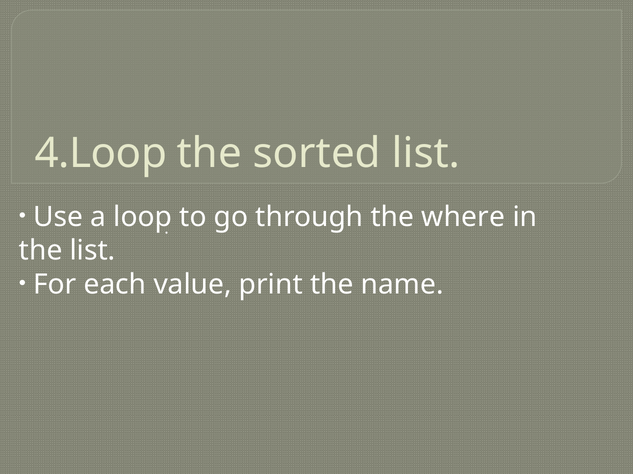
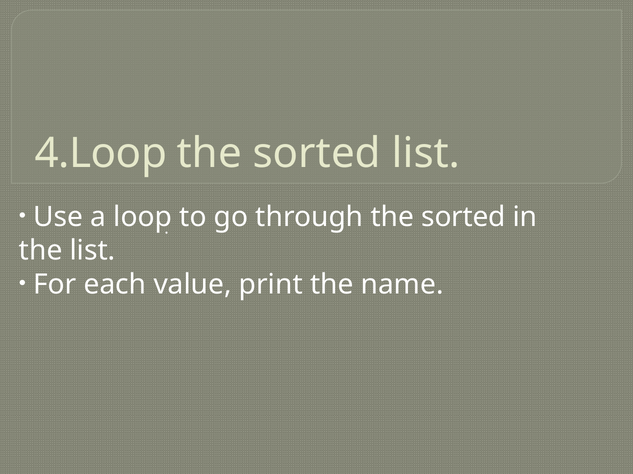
through the where: where -> sorted
